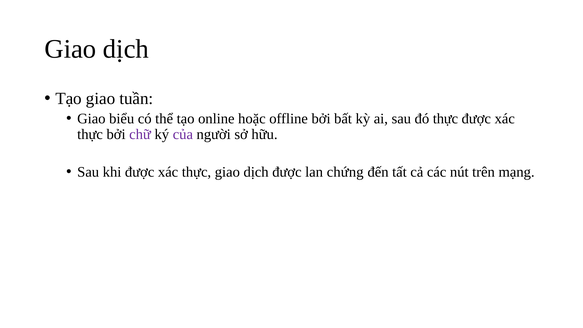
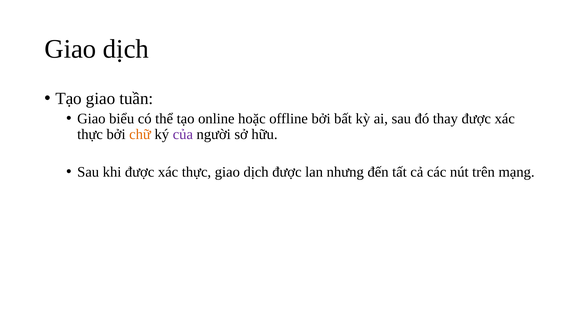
đó thực: thực -> thay
chữ colour: purple -> orange
chứng: chứng -> nhưng
